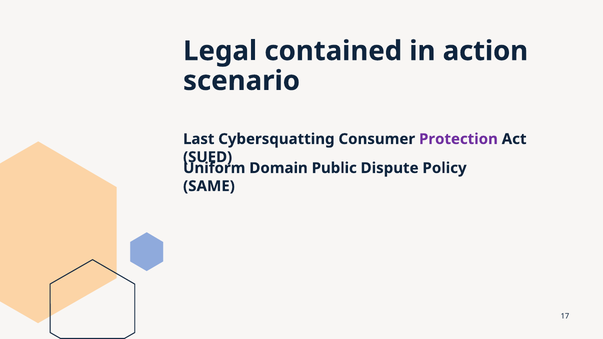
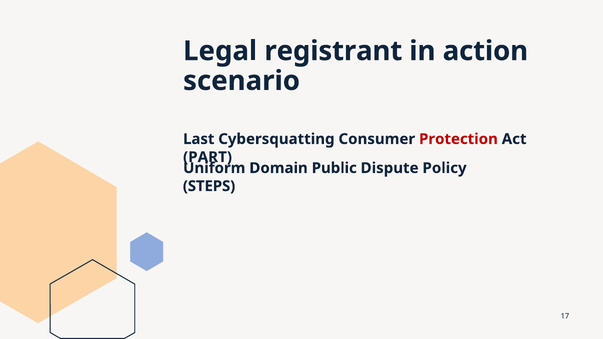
contained: contained -> registrant
Protection colour: purple -> red
SUED: SUED -> PART
SAME: SAME -> STEPS
